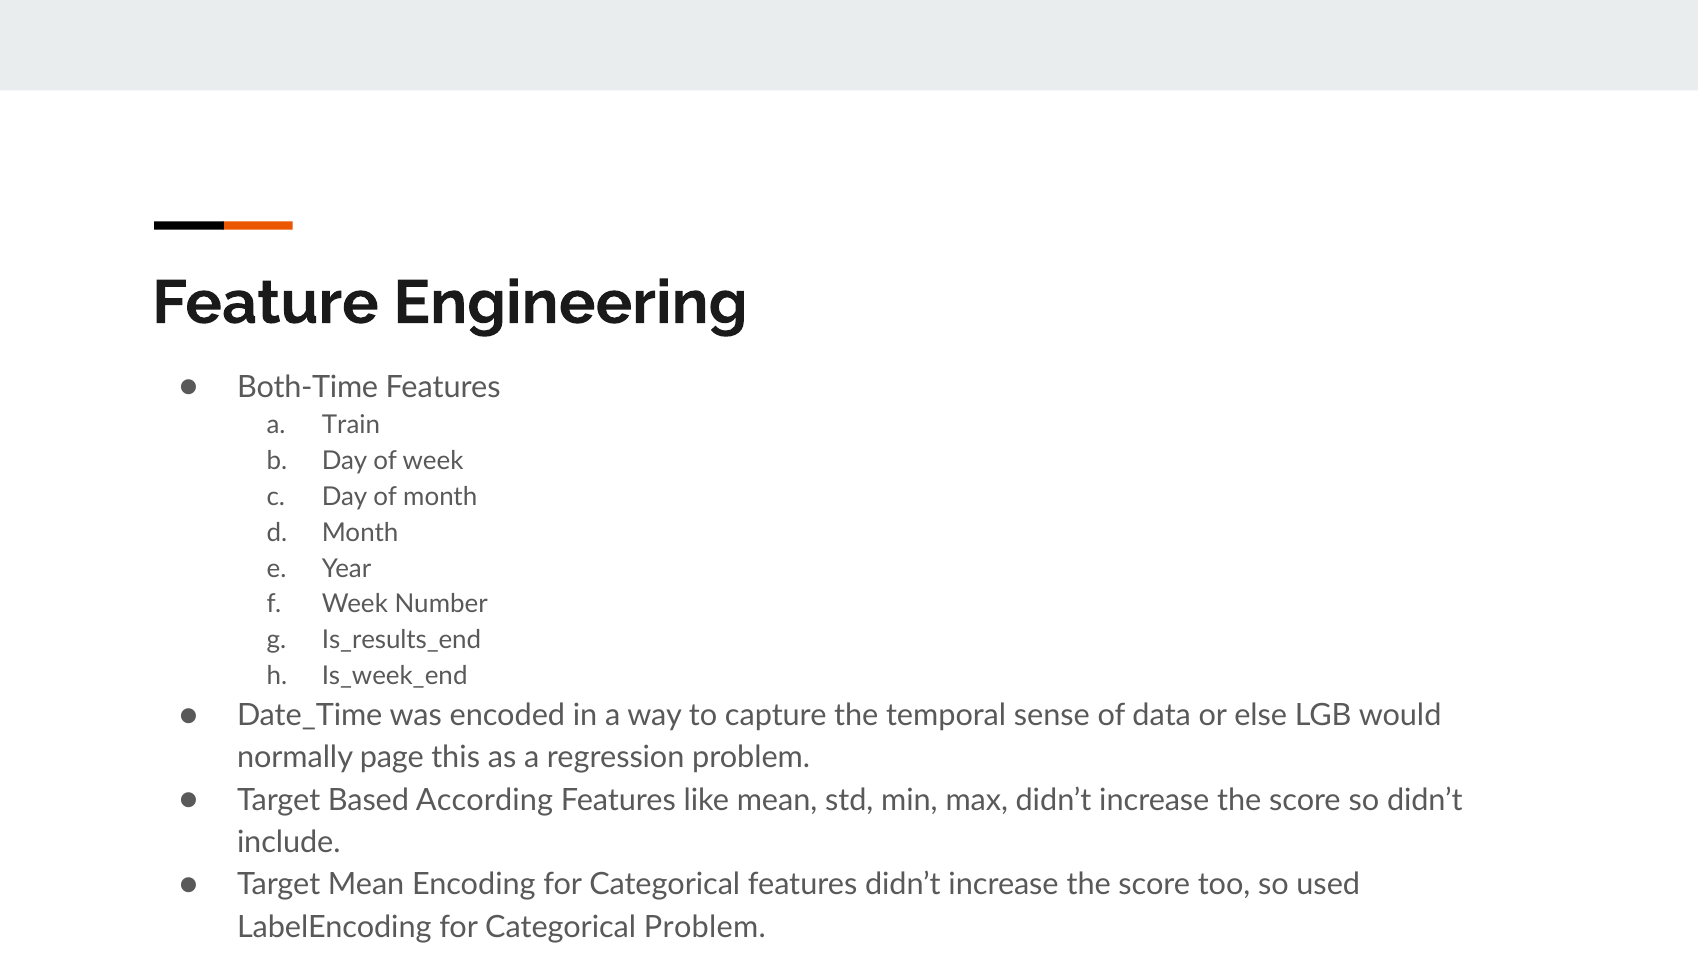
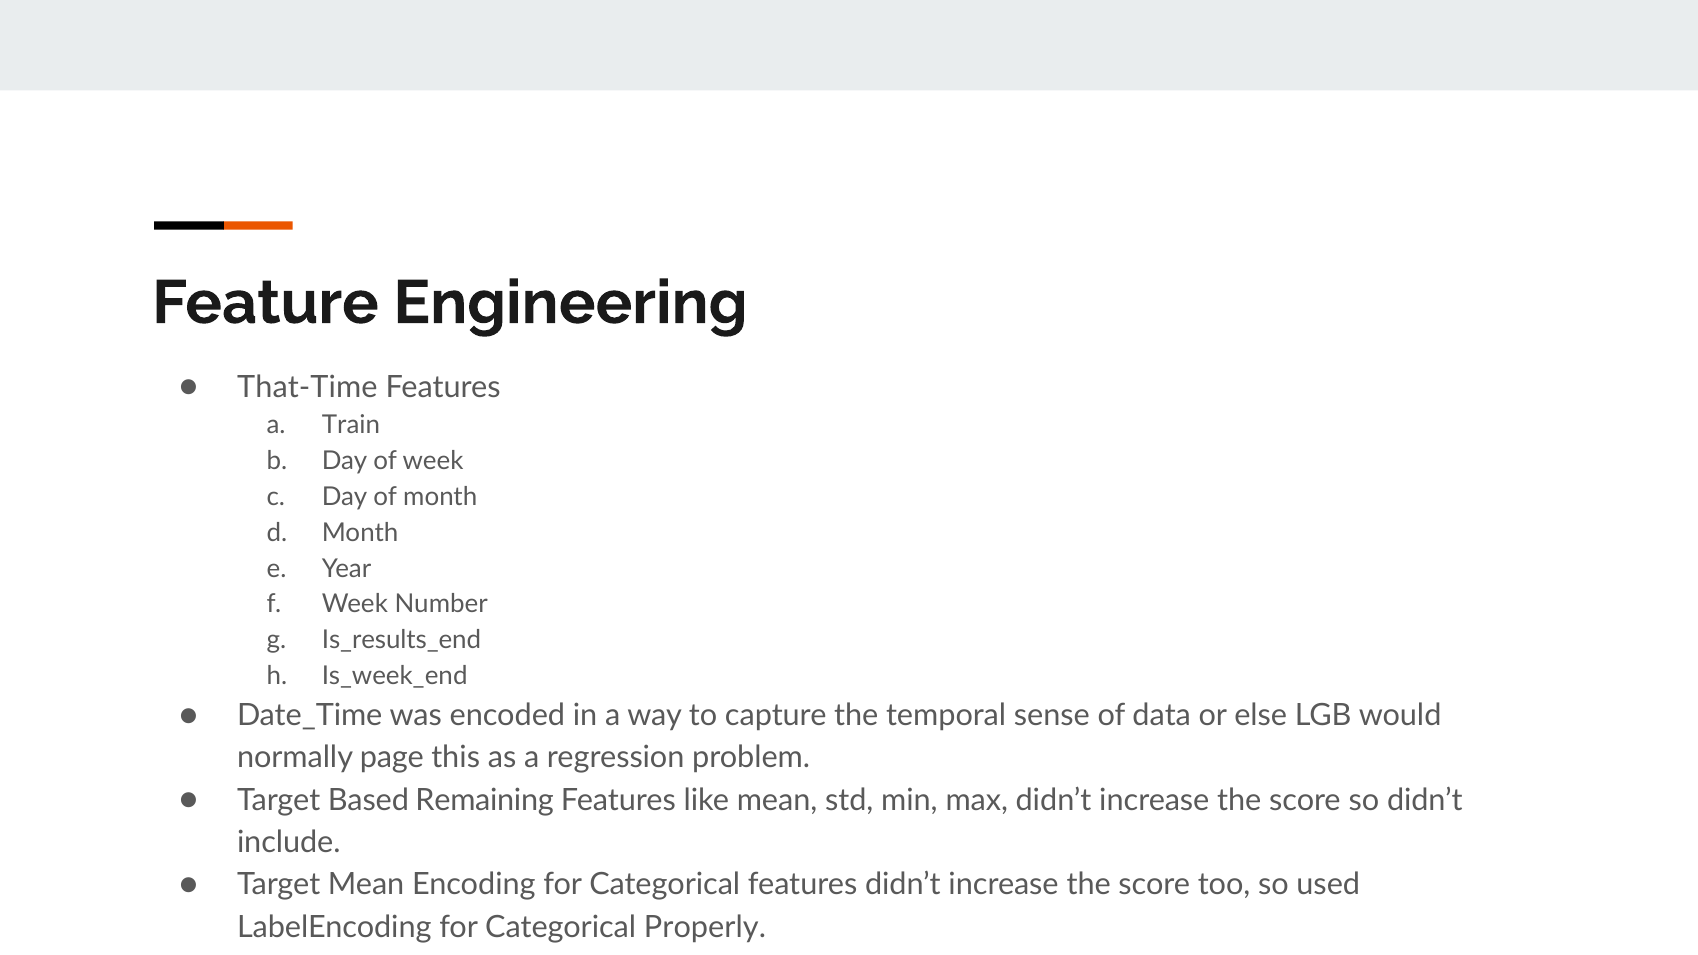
Both-Time: Both-Time -> That-Time
According: According -> Remaining
Categorical Problem: Problem -> Properly
